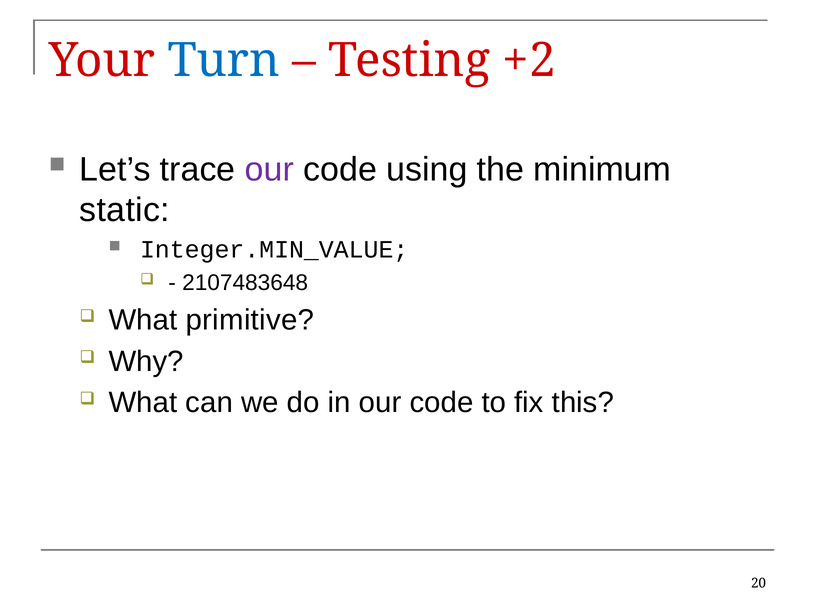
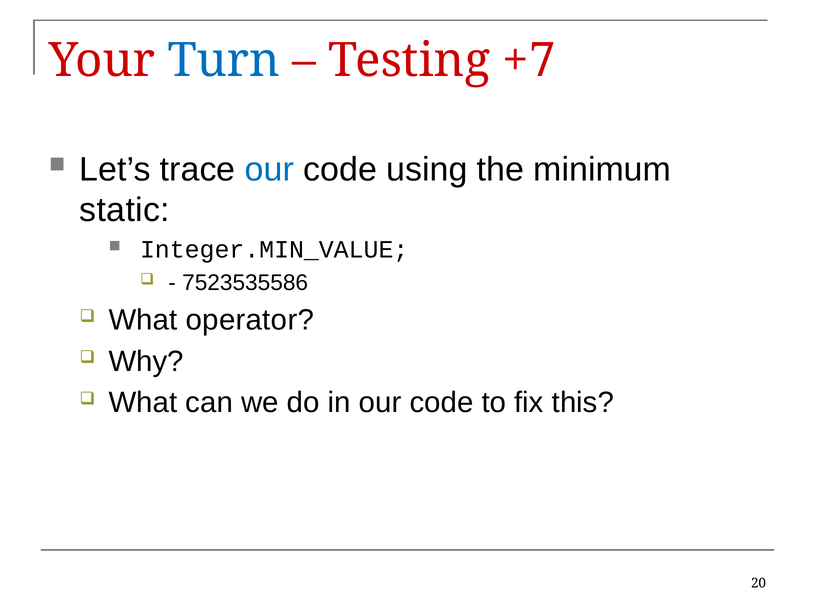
+2: +2 -> +7
our at (269, 169) colour: purple -> blue
2107483648: 2107483648 -> 7523535586
primitive: primitive -> operator
